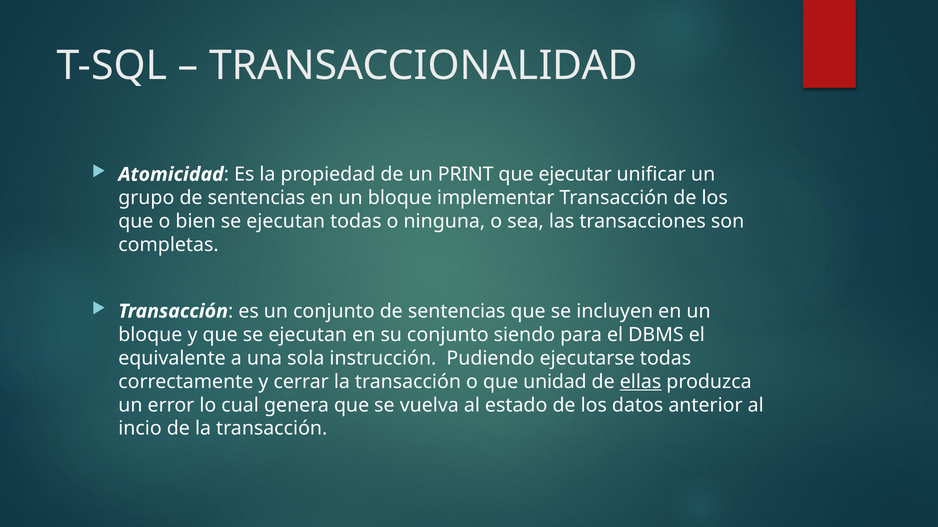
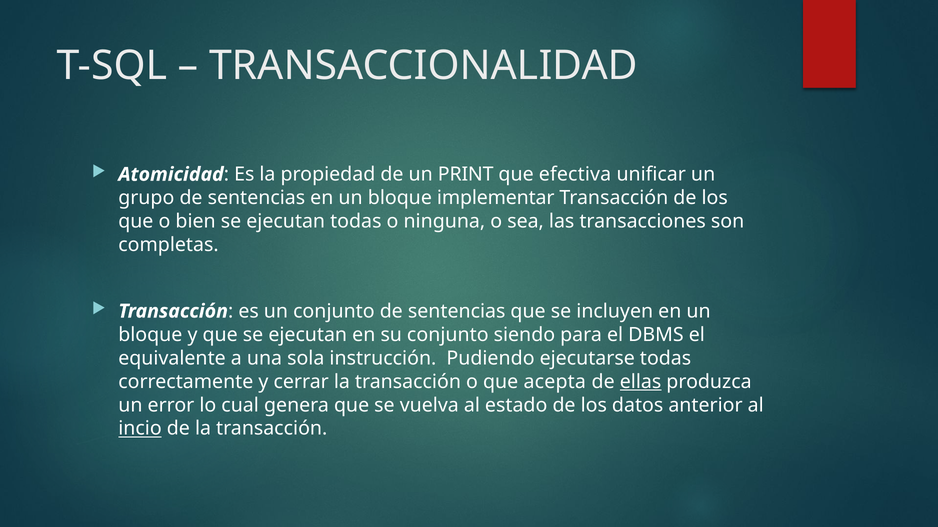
ejecutar: ejecutar -> efectiva
unidad: unidad -> acepta
incio underline: none -> present
